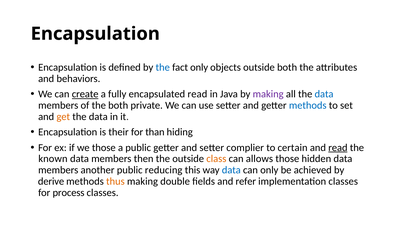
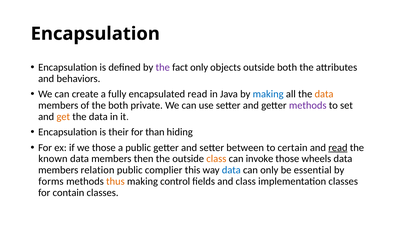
the at (163, 67) colour: blue -> purple
create underline: present -> none
making at (268, 94) colour: purple -> blue
data at (324, 94) colour: blue -> orange
methods at (308, 105) colour: blue -> purple
complier: complier -> between
allows: allows -> invoke
hidden: hidden -> wheels
another: another -> relation
reducing: reducing -> complier
achieved: achieved -> essential
derive: derive -> forms
double: double -> control
and refer: refer -> class
process: process -> contain
